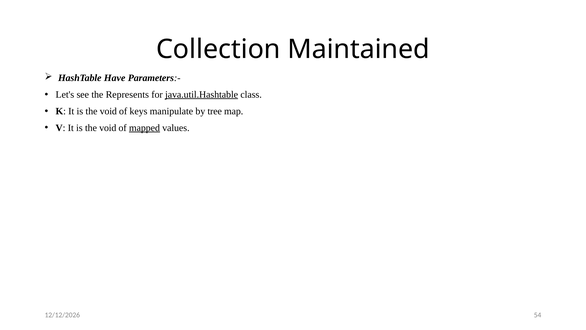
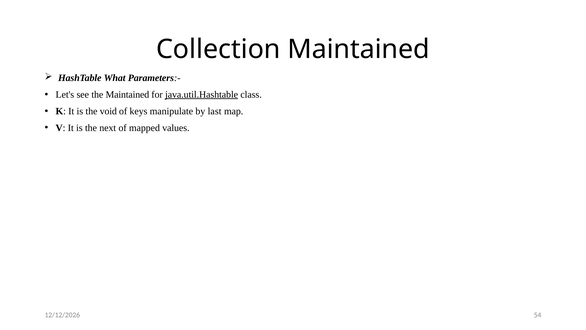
Have: Have -> What
the Represents: Represents -> Maintained
tree: tree -> last
void at (108, 128): void -> next
mapped underline: present -> none
